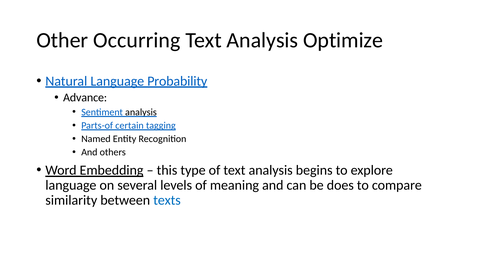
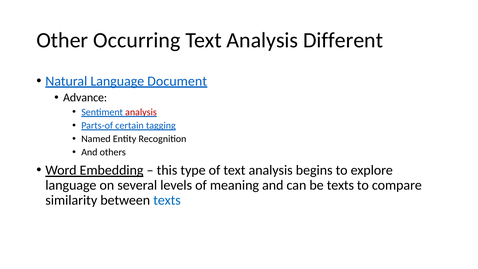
Optimize: Optimize -> Different
Probability: Probability -> Document
analysis at (141, 112) colour: black -> red
be does: does -> texts
